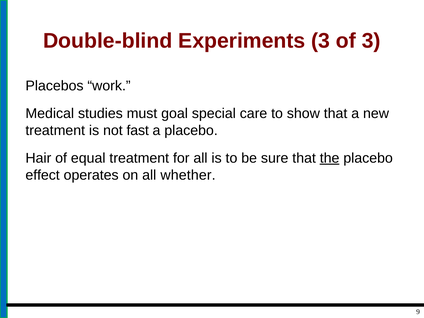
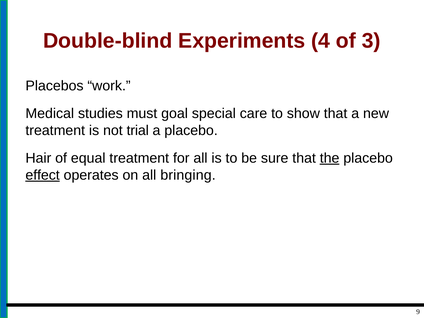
Experiments 3: 3 -> 4
fast: fast -> trial
effect underline: none -> present
whether: whether -> bringing
